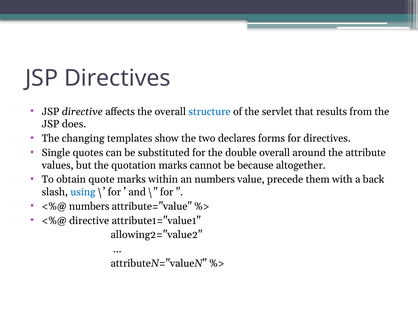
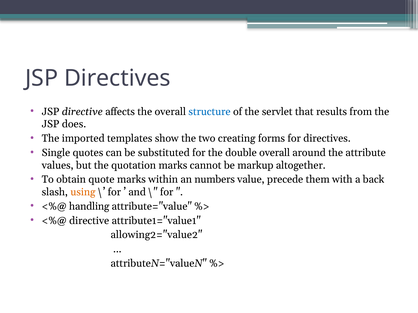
changing: changing -> imported
declares: declares -> creating
because: because -> markup
using colour: blue -> orange
numbers at (89, 207): numbers -> handling
